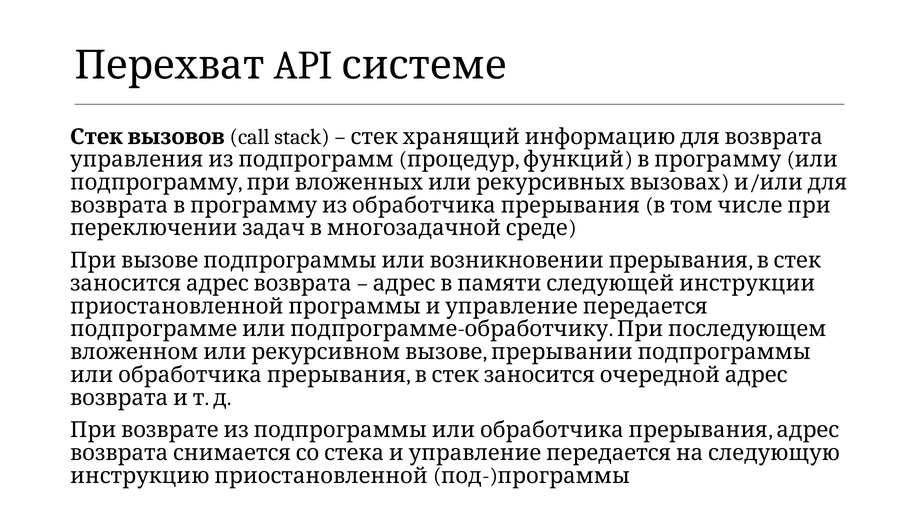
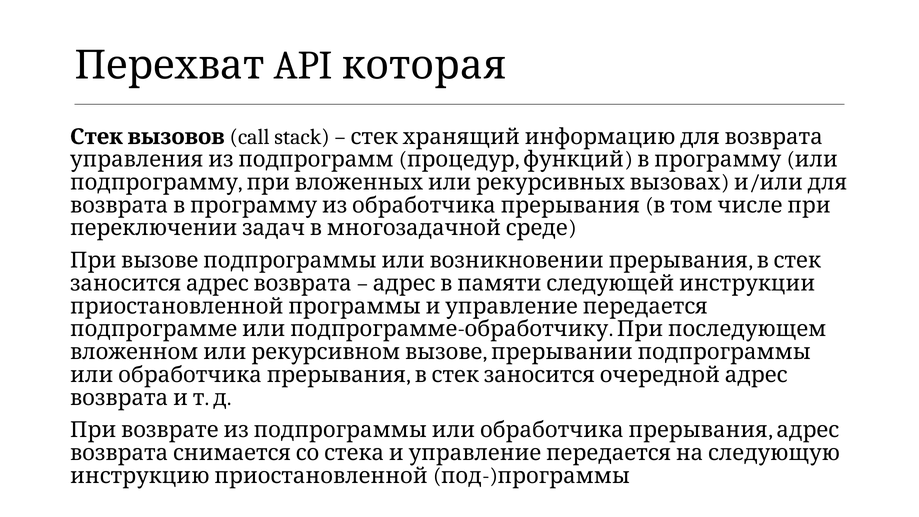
системе: системе -> которая
